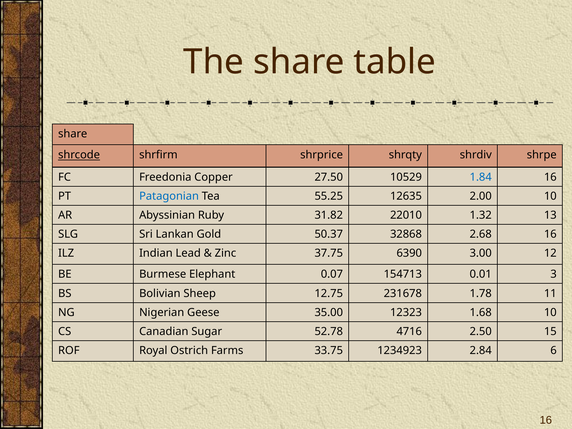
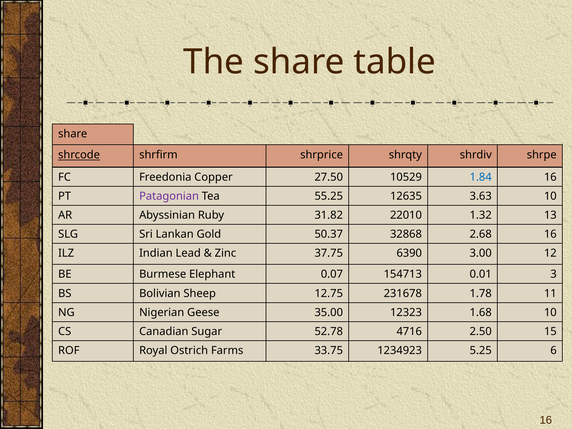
Patagonian colour: blue -> purple
2.00: 2.00 -> 3.63
2.84: 2.84 -> 5.25
